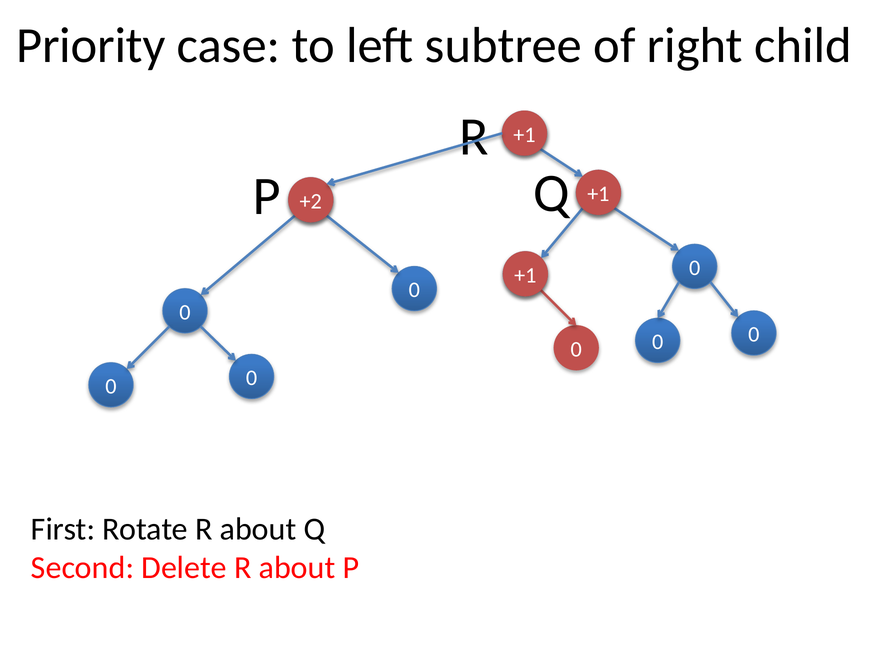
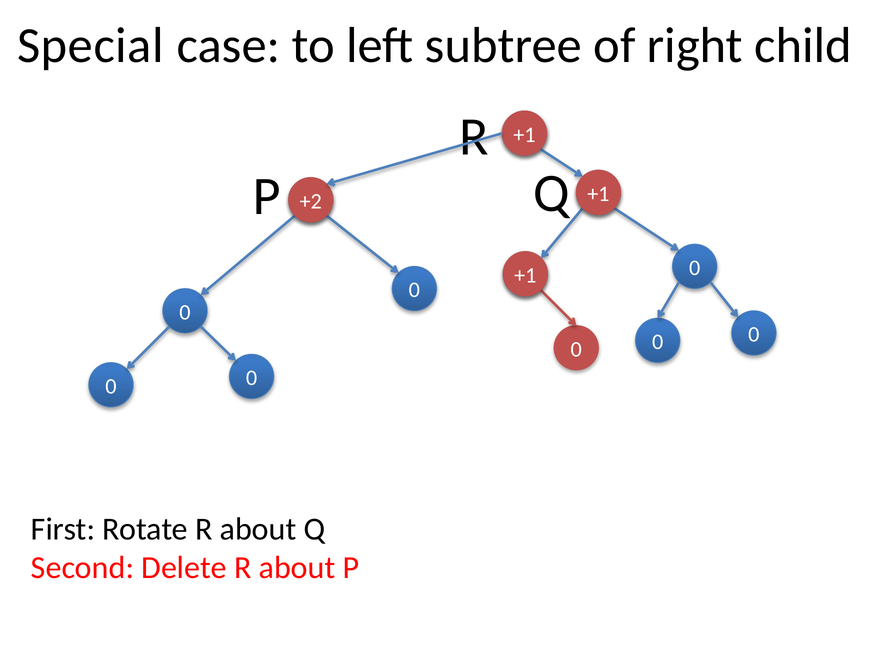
Priority: Priority -> Special
